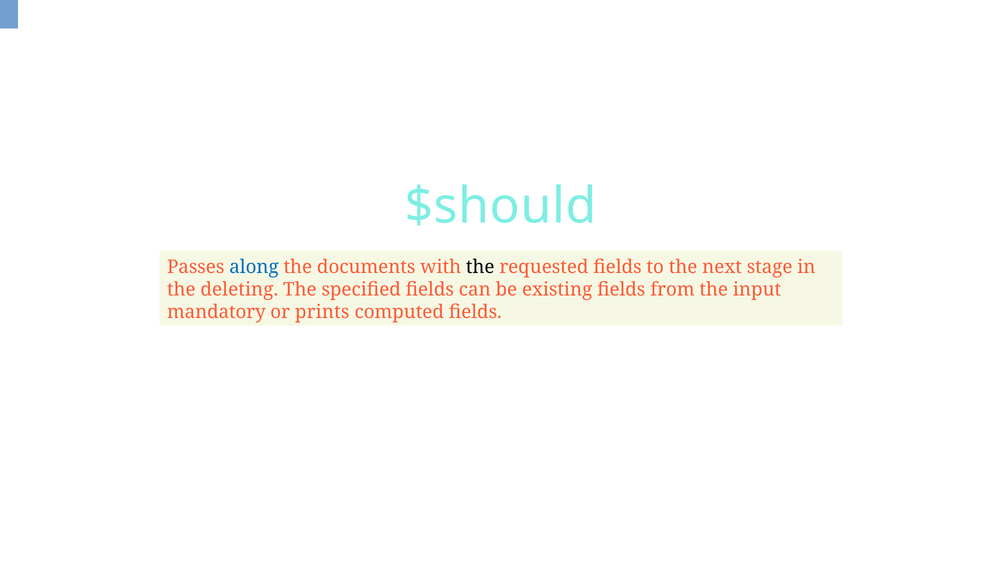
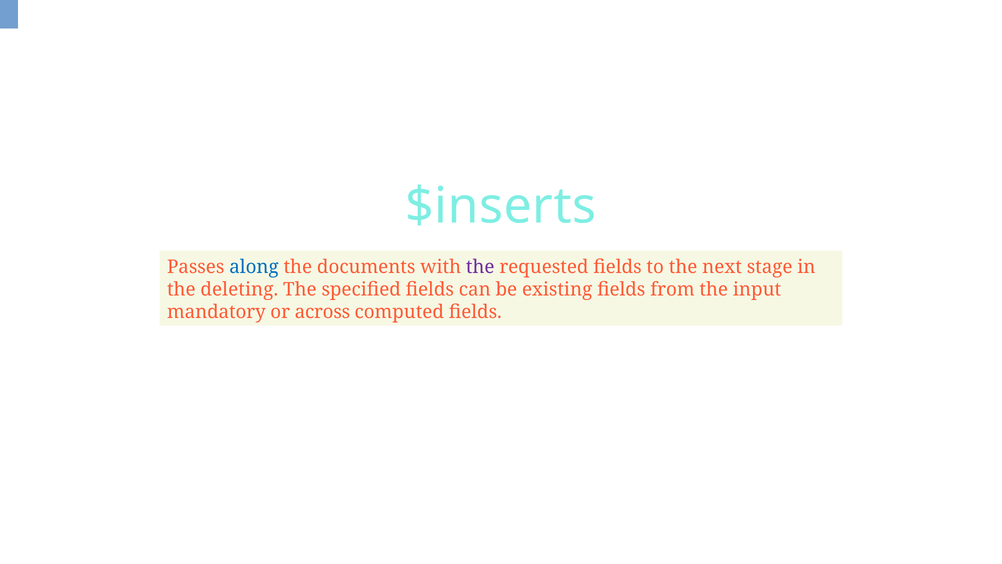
$should: $should -> $inserts
the at (480, 267) colour: black -> purple
prints: prints -> across
